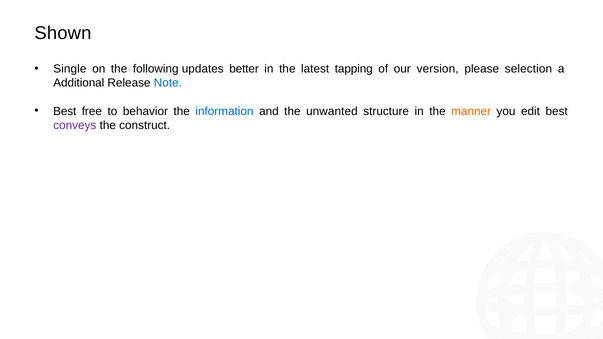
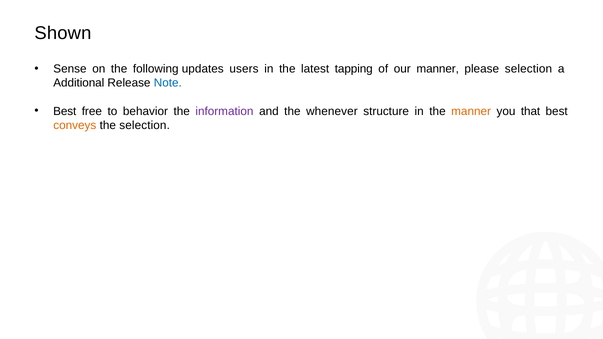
Single: Single -> Sense
better: better -> users
our version: version -> manner
information colour: blue -> purple
unwanted: unwanted -> whenever
edit: edit -> that
conveys colour: purple -> orange
the construct: construct -> selection
